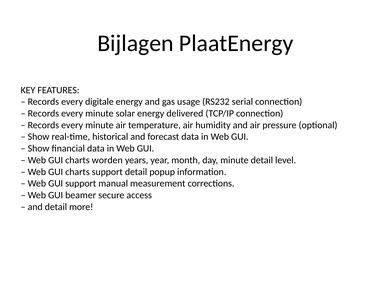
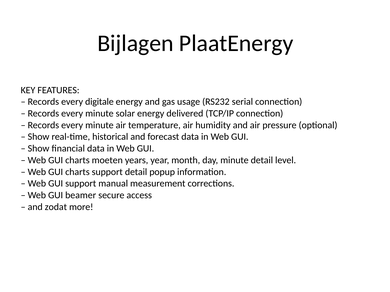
worden: worden -> moeten
and detail: detail -> zodat
